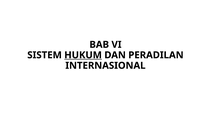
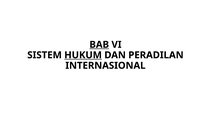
BAB underline: none -> present
